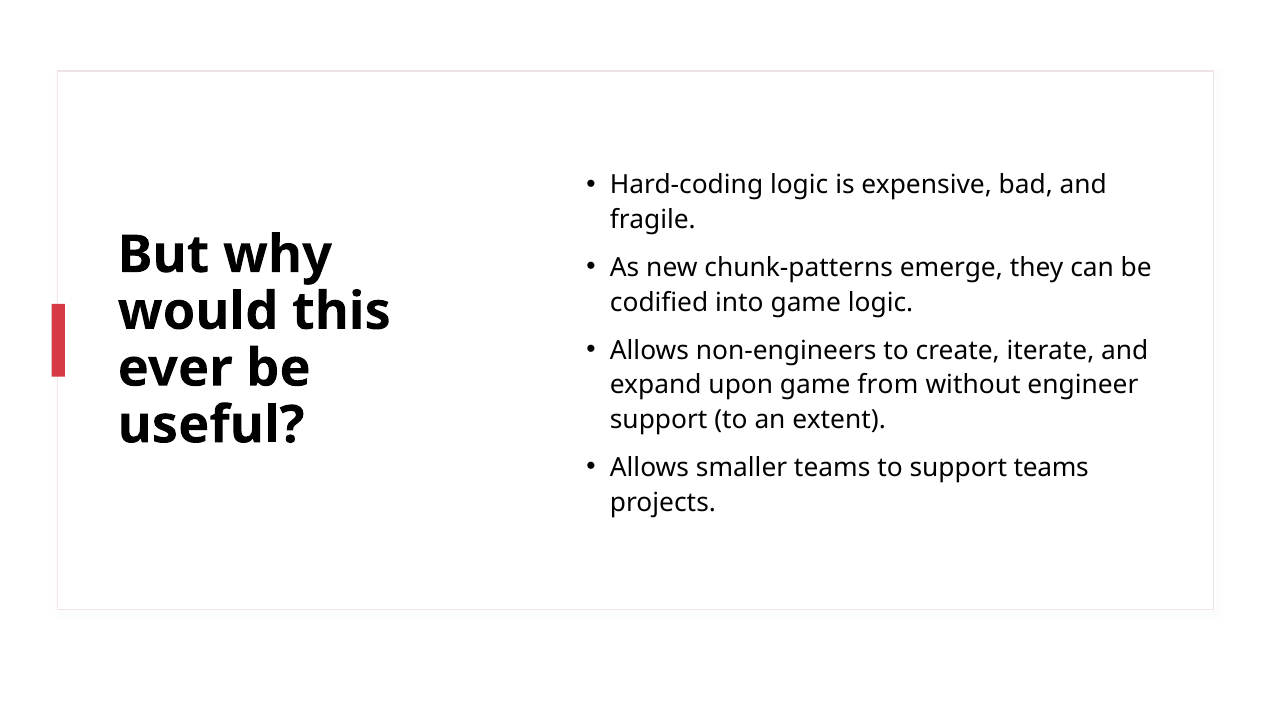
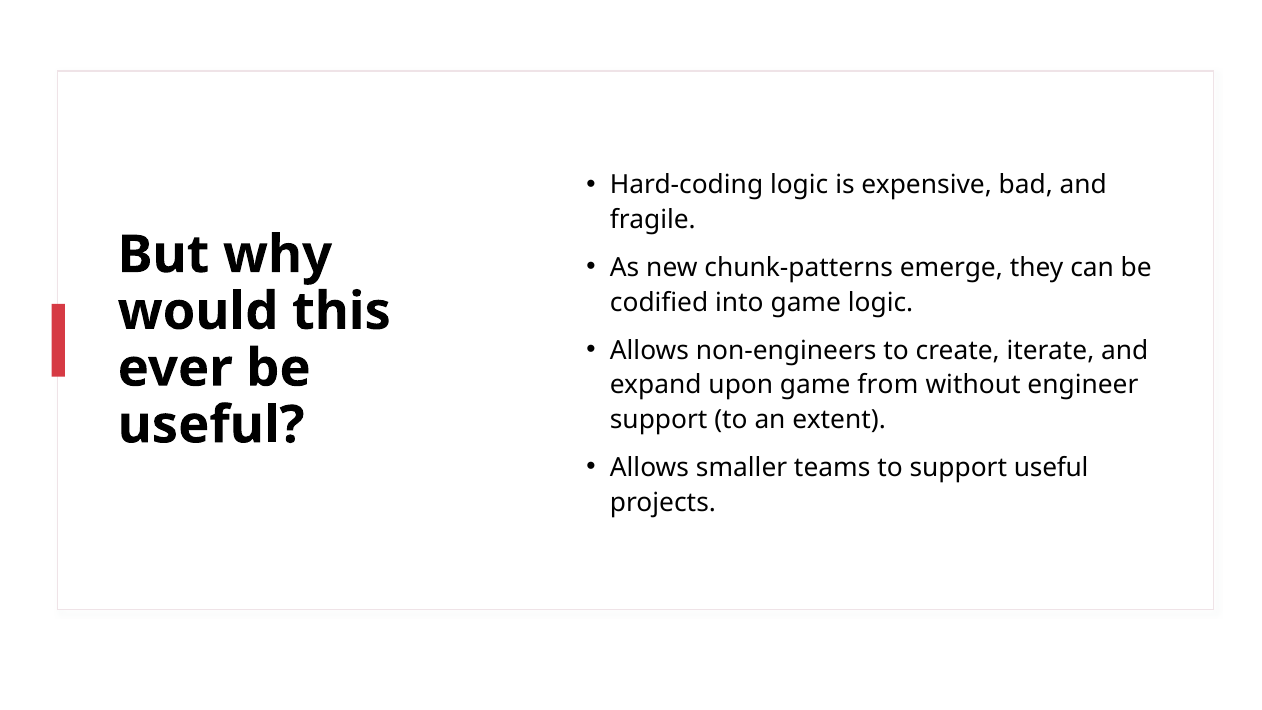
support teams: teams -> useful
